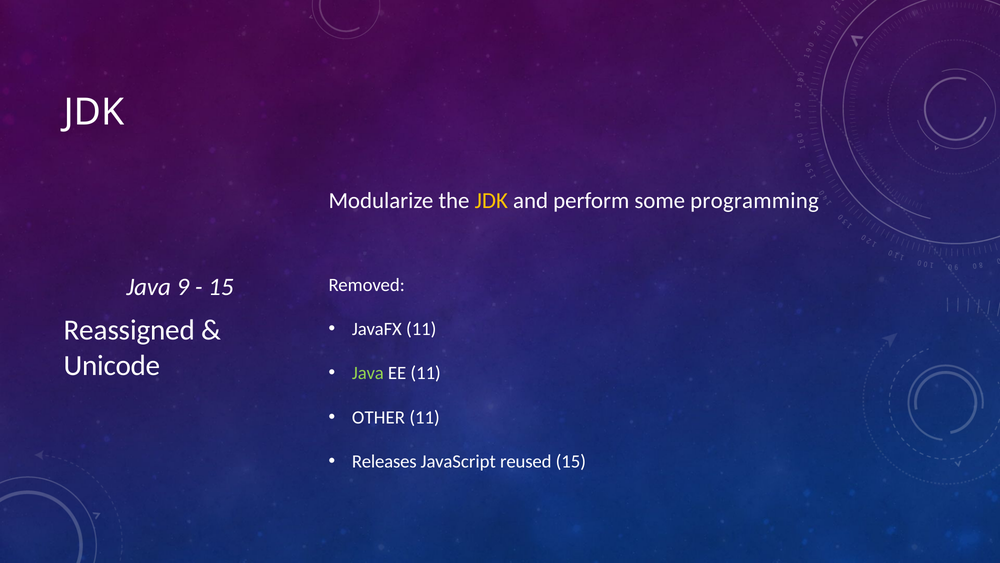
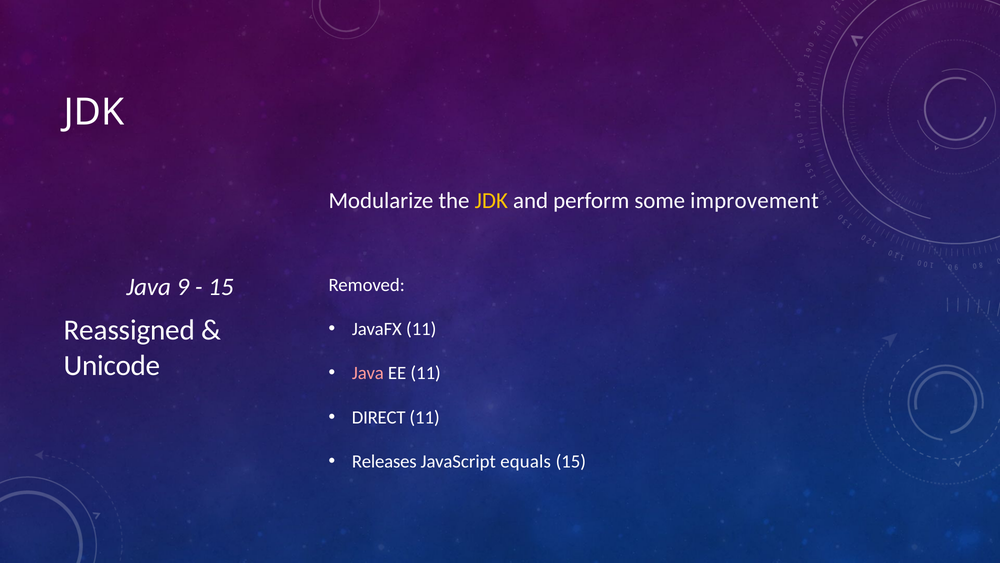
programming: programming -> improvement
Java at (368, 373) colour: light green -> pink
OTHER: OTHER -> DIRECT
reused: reused -> equals
